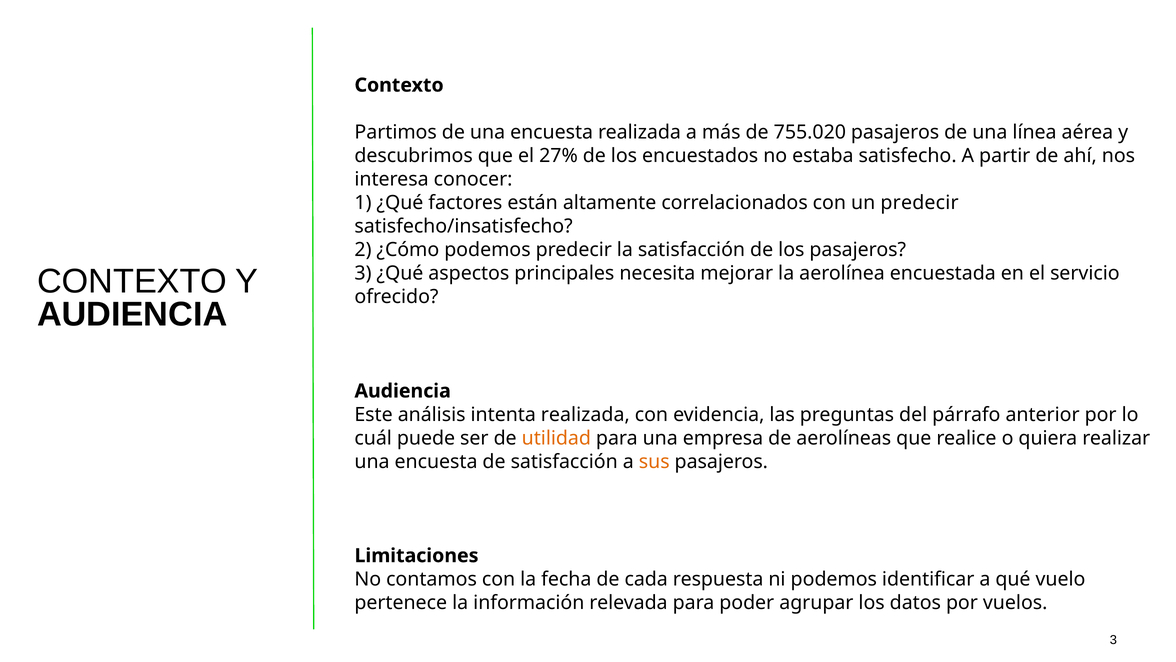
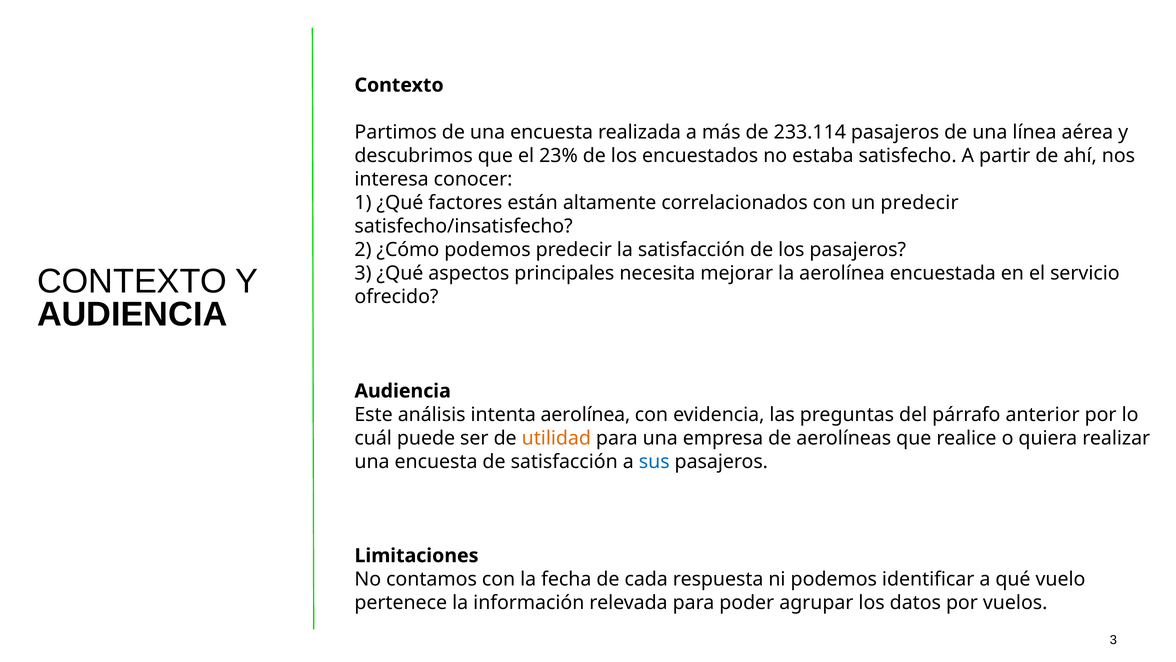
755.020: 755.020 -> 233.114
27%: 27% -> 23%
intenta realizada: realizada -> aerolínea
sus colour: orange -> blue
